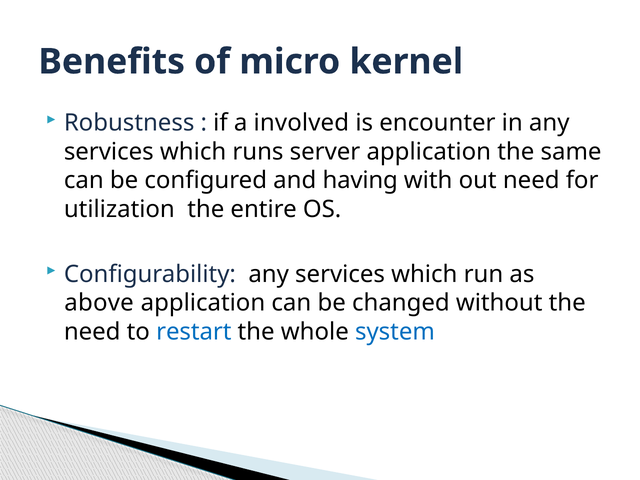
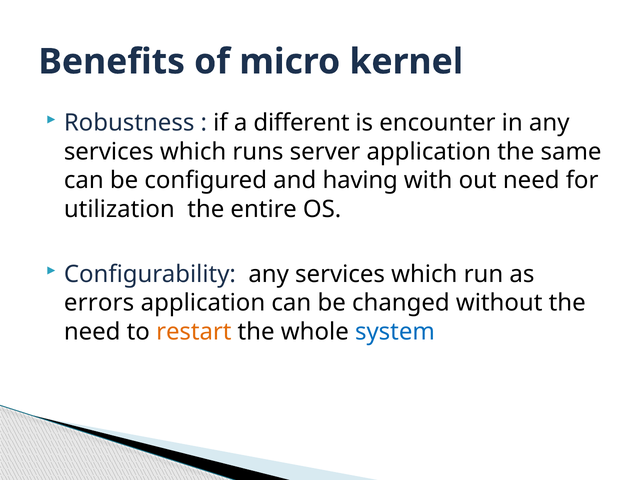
involved: involved -> different
above: above -> errors
restart colour: blue -> orange
